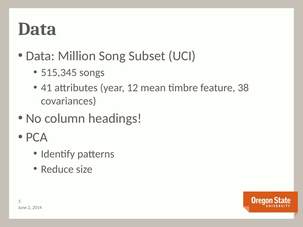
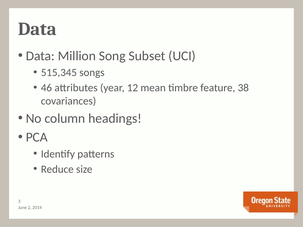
41: 41 -> 46
